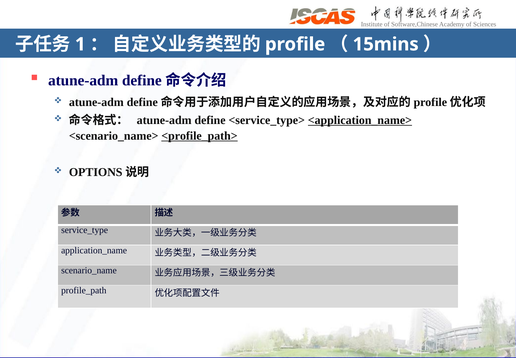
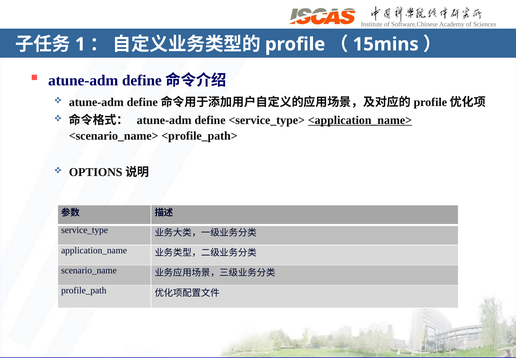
<profile_path> underline: present -> none
